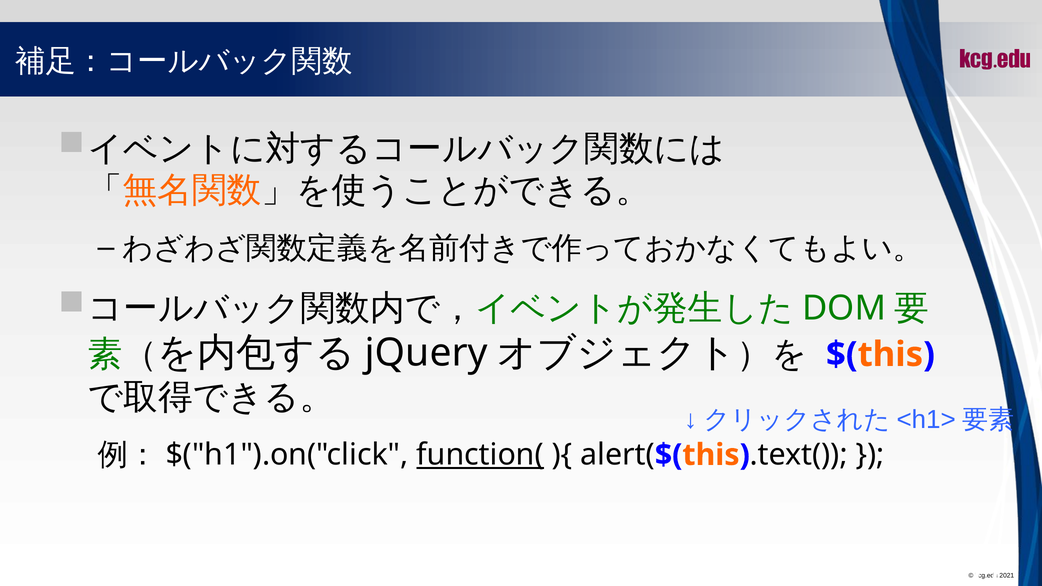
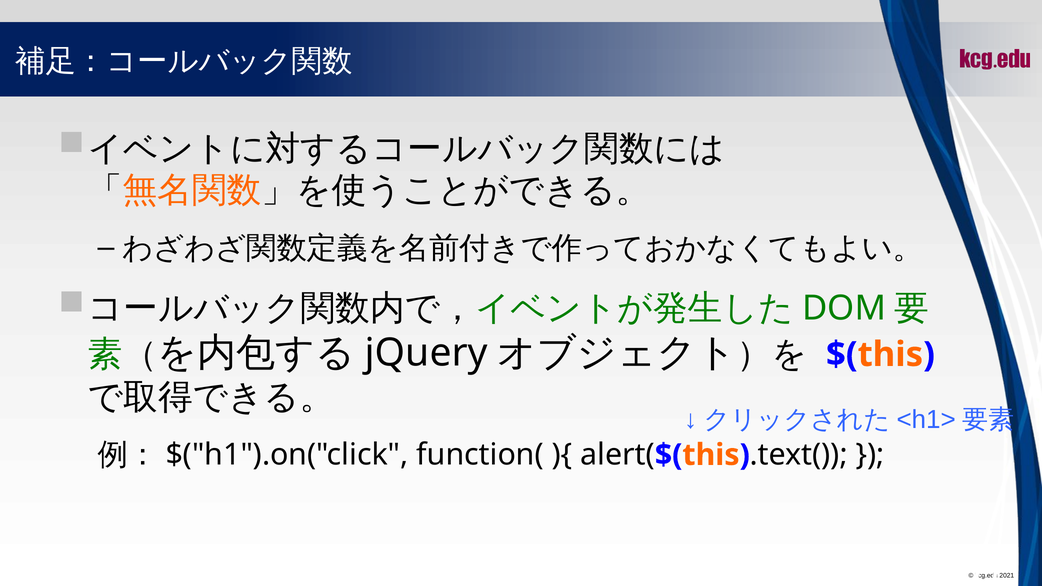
function( underline: present -> none
